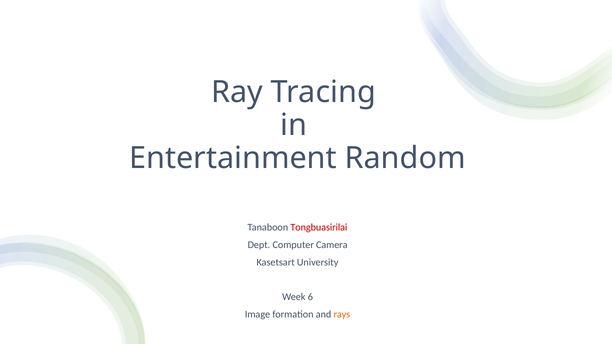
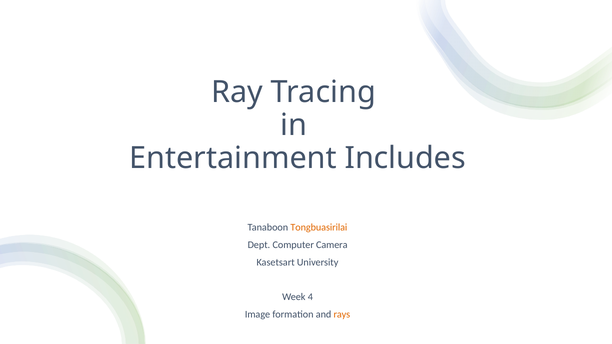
Random: Random -> Includes
Tongbuasirilai colour: red -> orange
6: 6 -> 4
